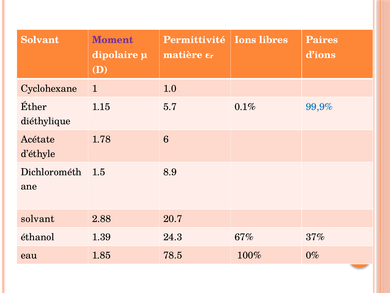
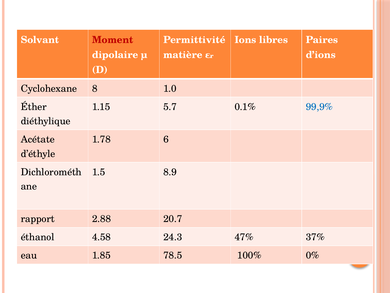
Moment colour: purple -> red
1: 1 -> 8
solvant at (38, 219): solvant -> rapport
1.39: 1.39 -> 4.58
67%: 67% -> 47%
